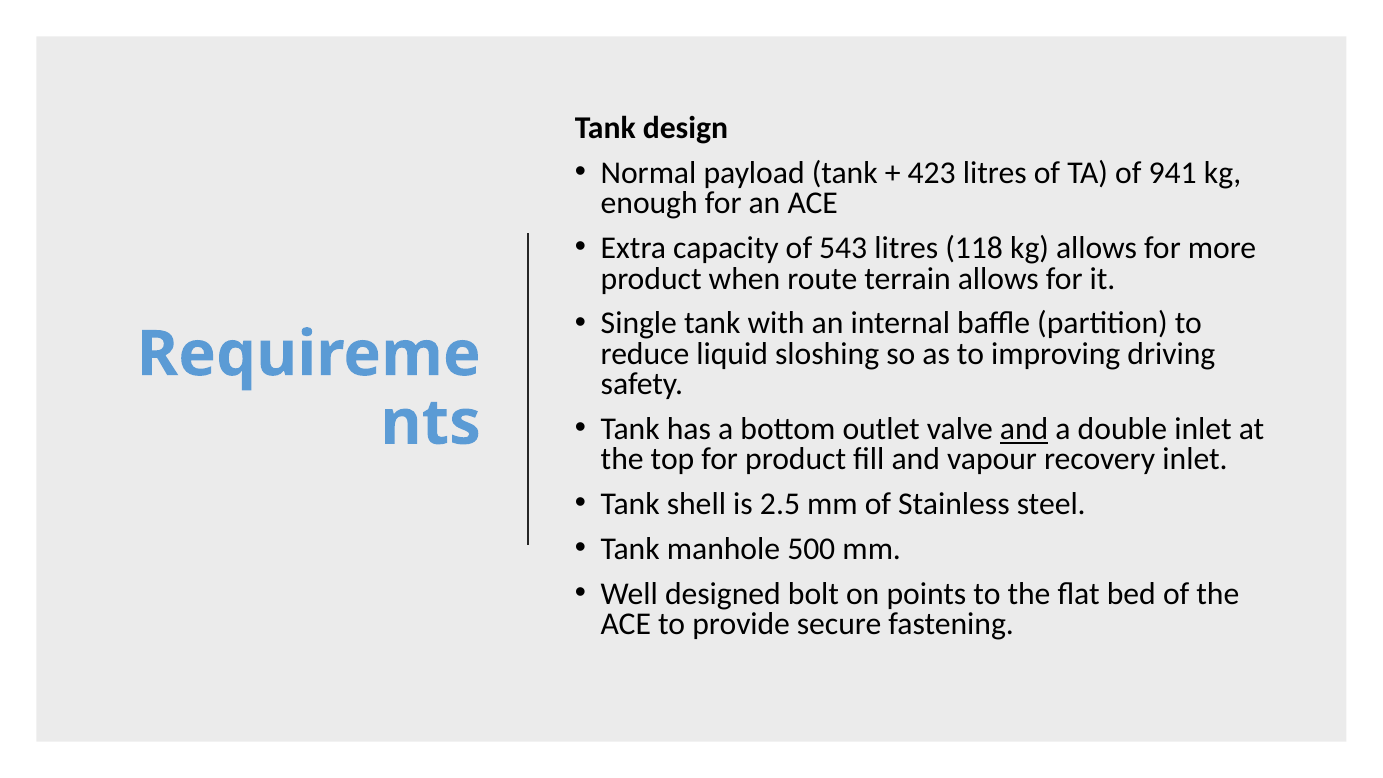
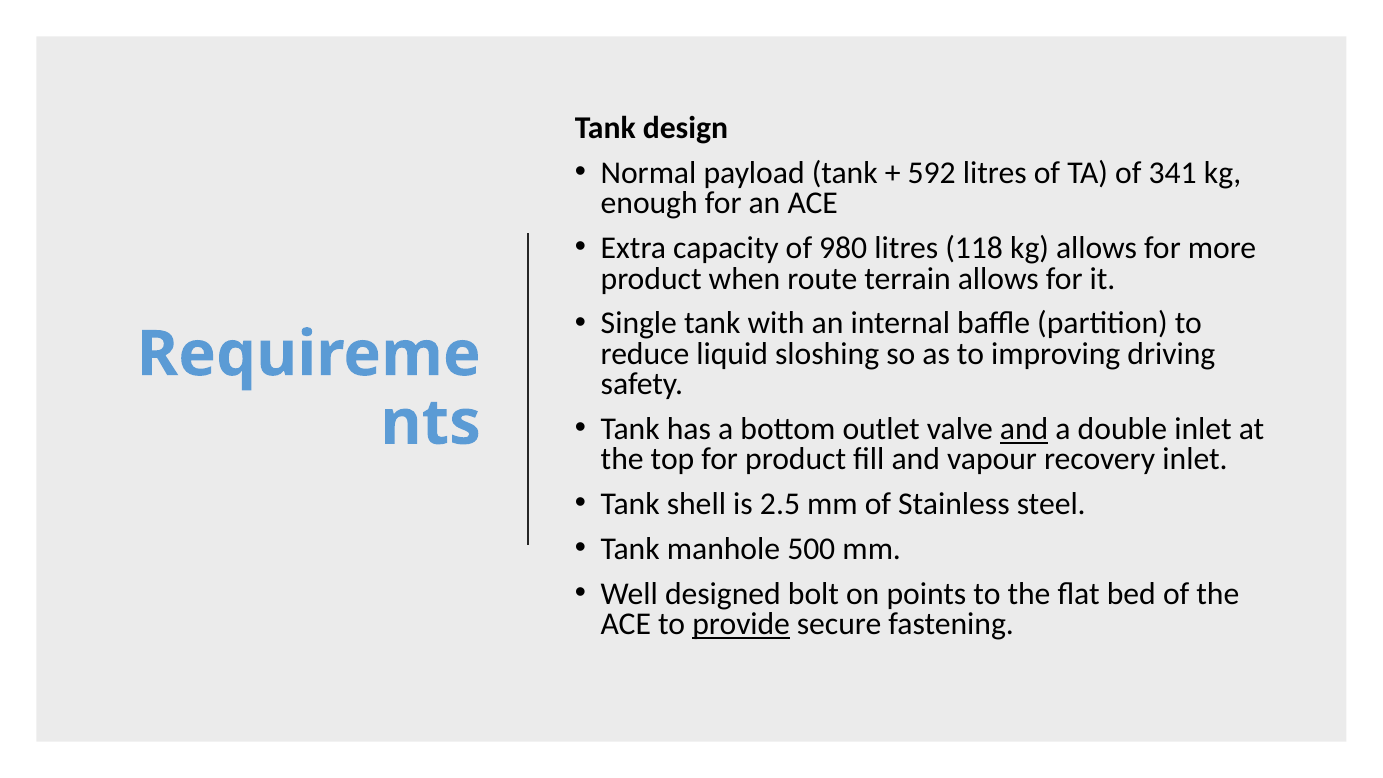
423: 423 -> 592
941: 941 -> 341
543: 543 -> 980
provide underline: none -> present
